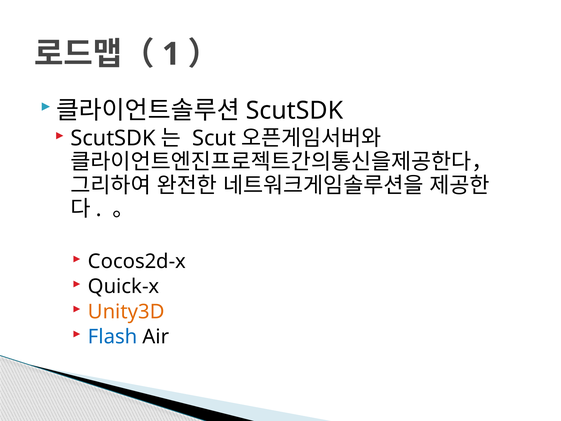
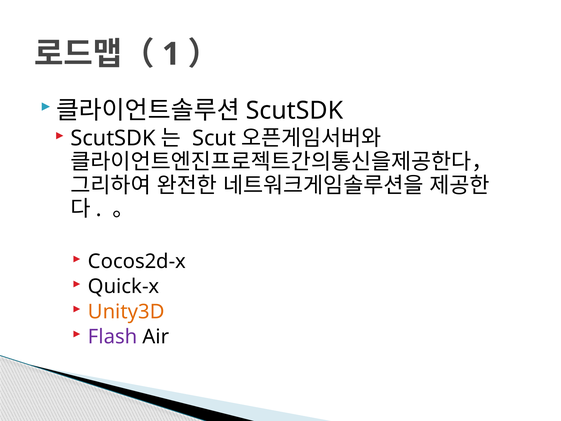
Flash colour: blue -> purple
